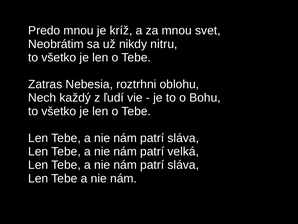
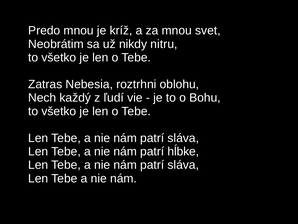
velká: velká -> hĺbke
